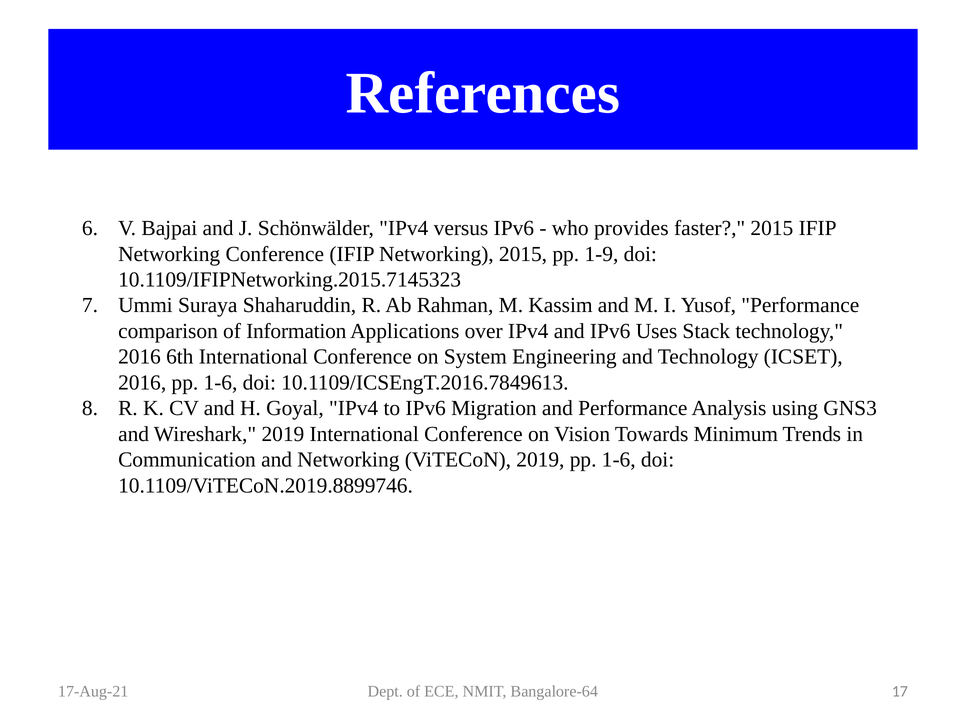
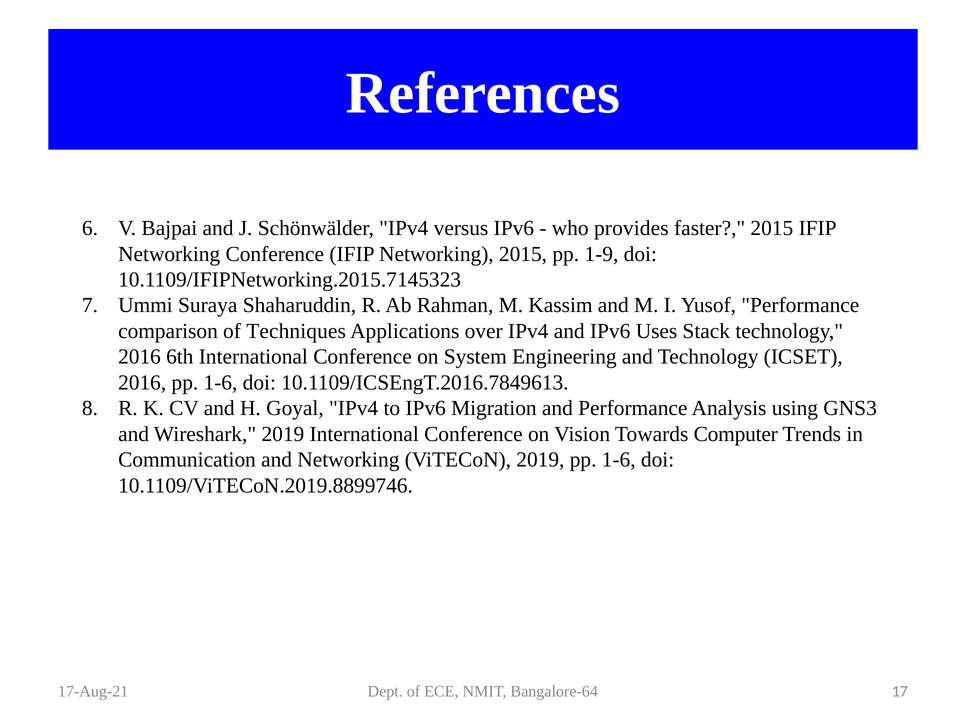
Information: Information -> Techniques
Minimum: Minimum -> Computer
